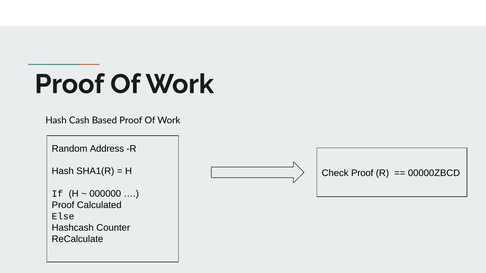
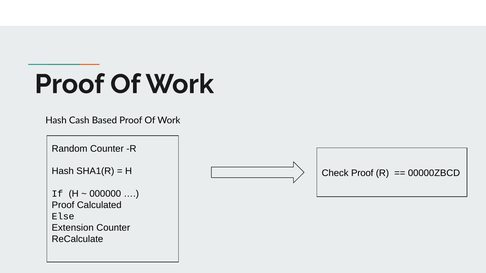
Random Address: Address -> Counter
Hashcash: Hashcash -> Extension
